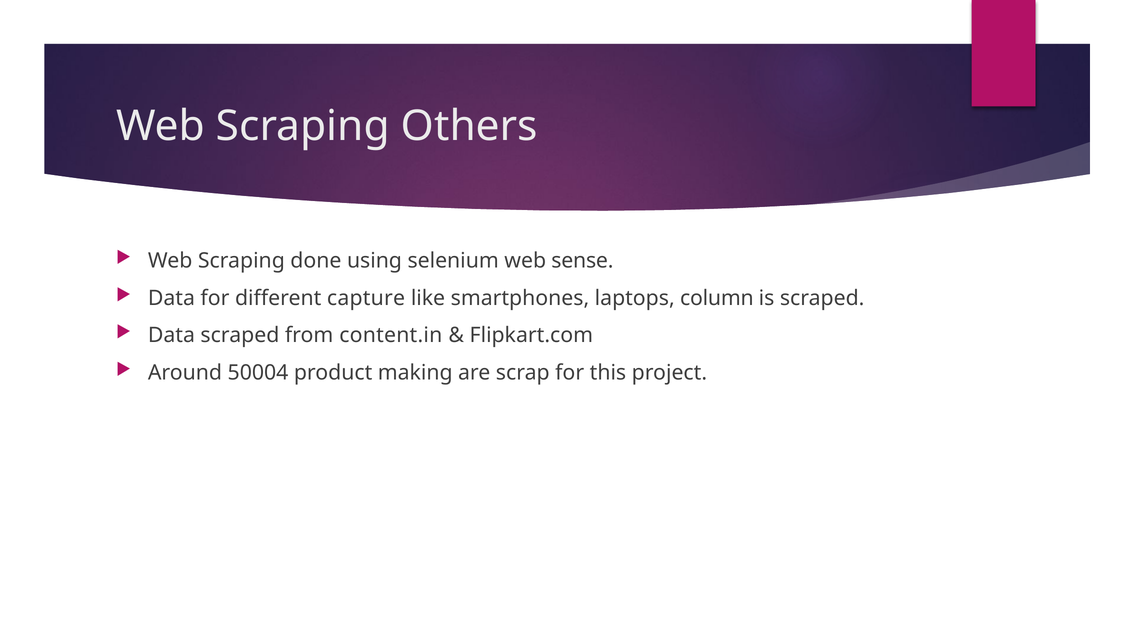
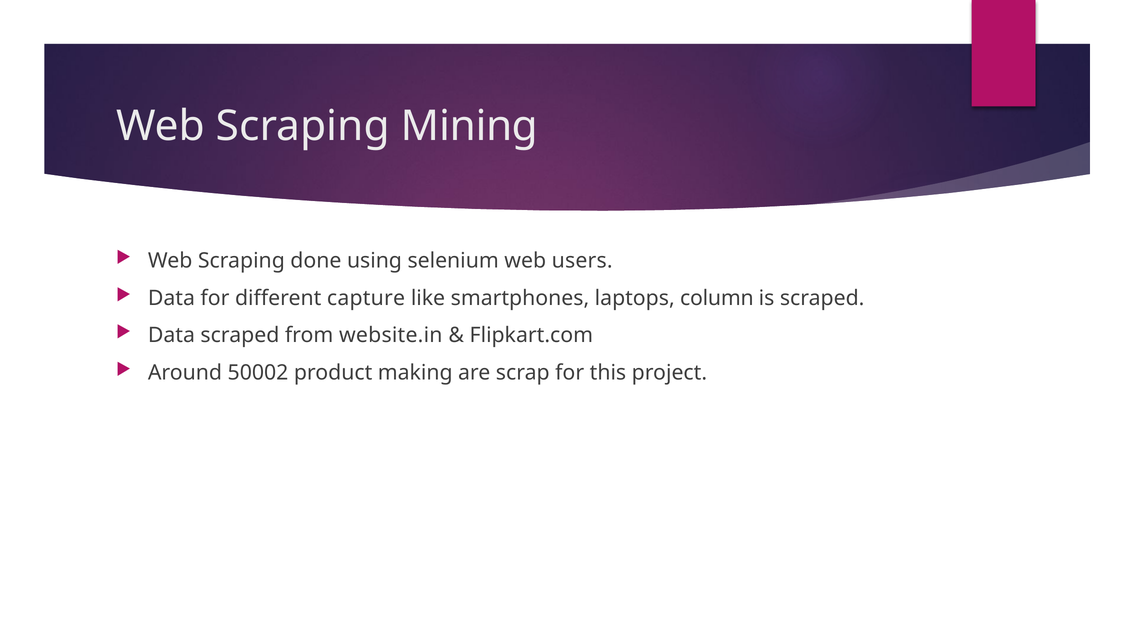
Others: Others -> Mining
sense: sense -> users
content.in: content.in -> website.in
50004: 50004 -> 50002
